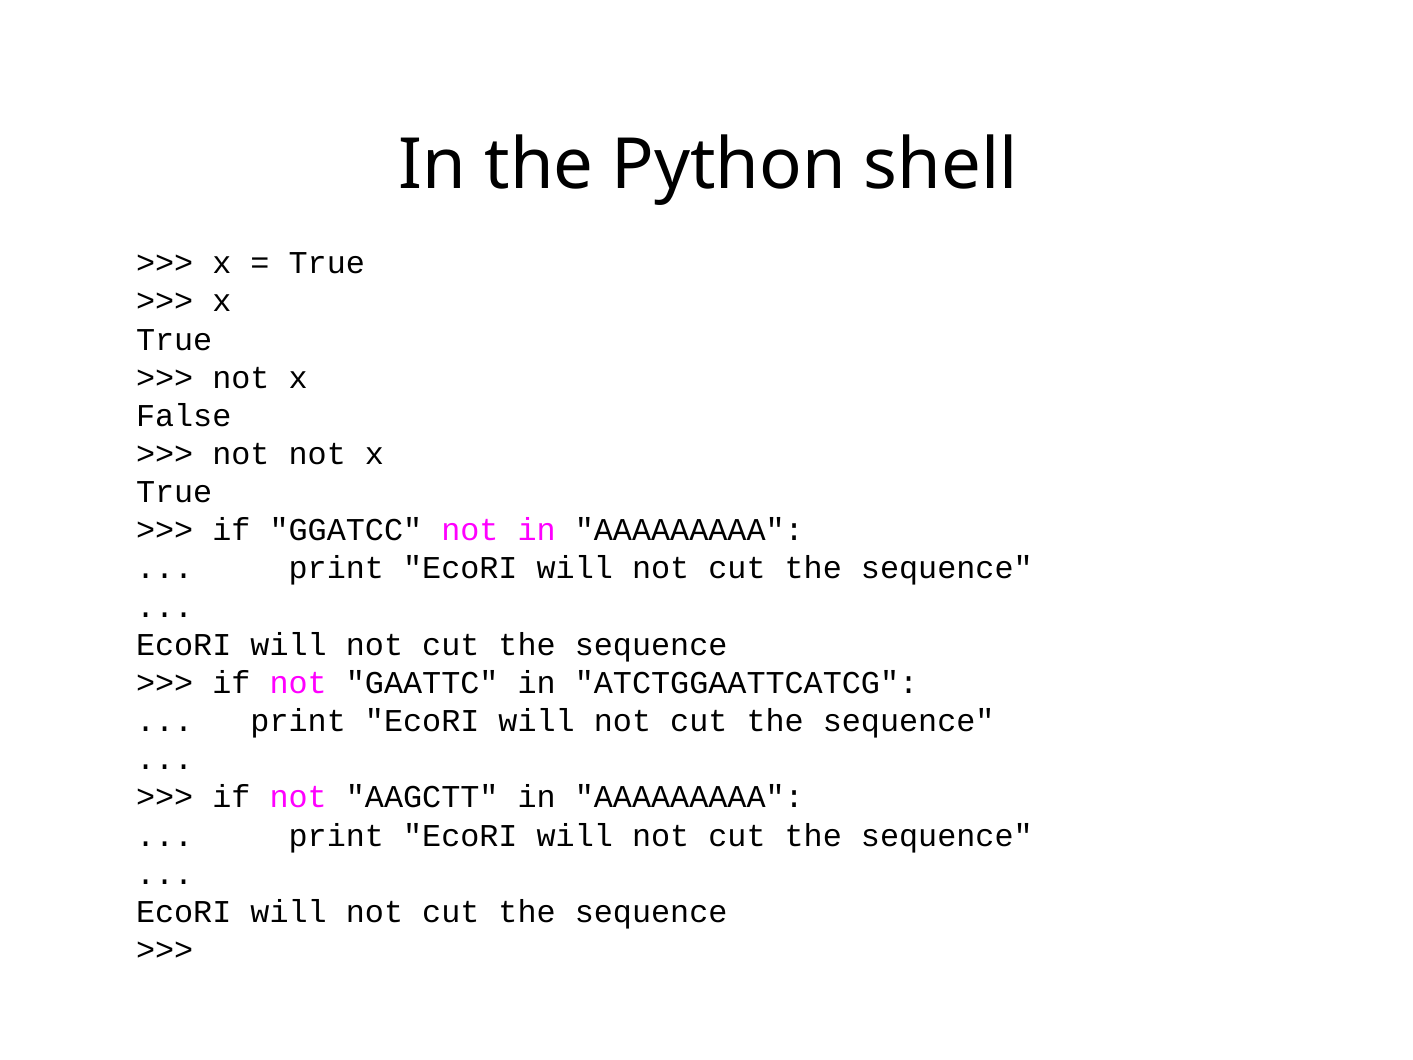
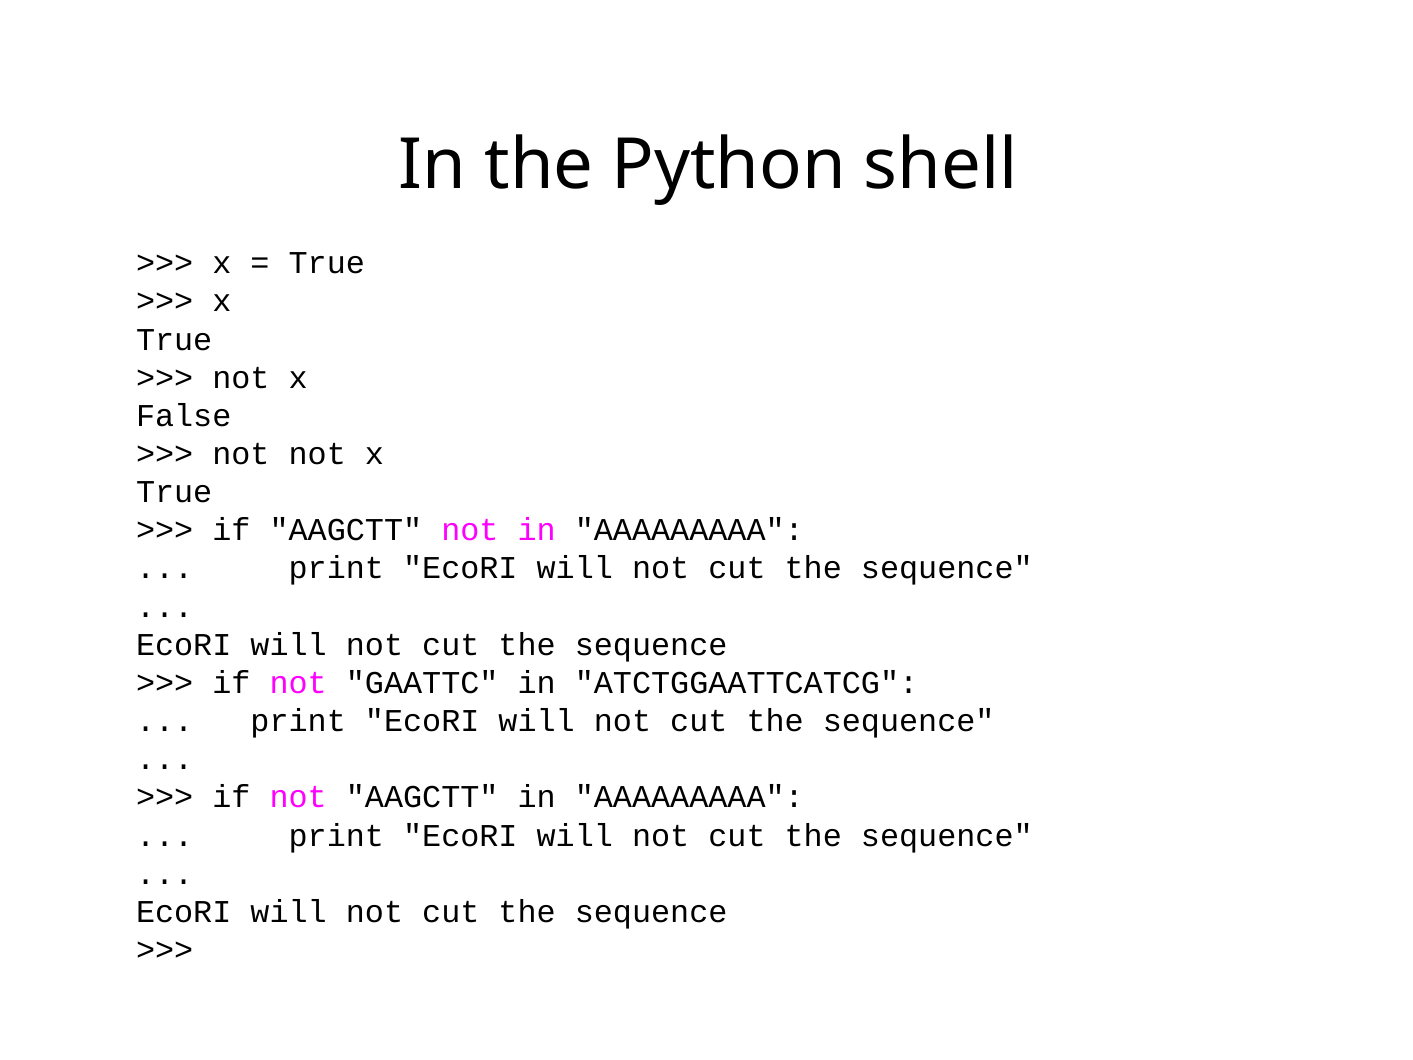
if GGATCC: GGATCC -> AAGCTT
